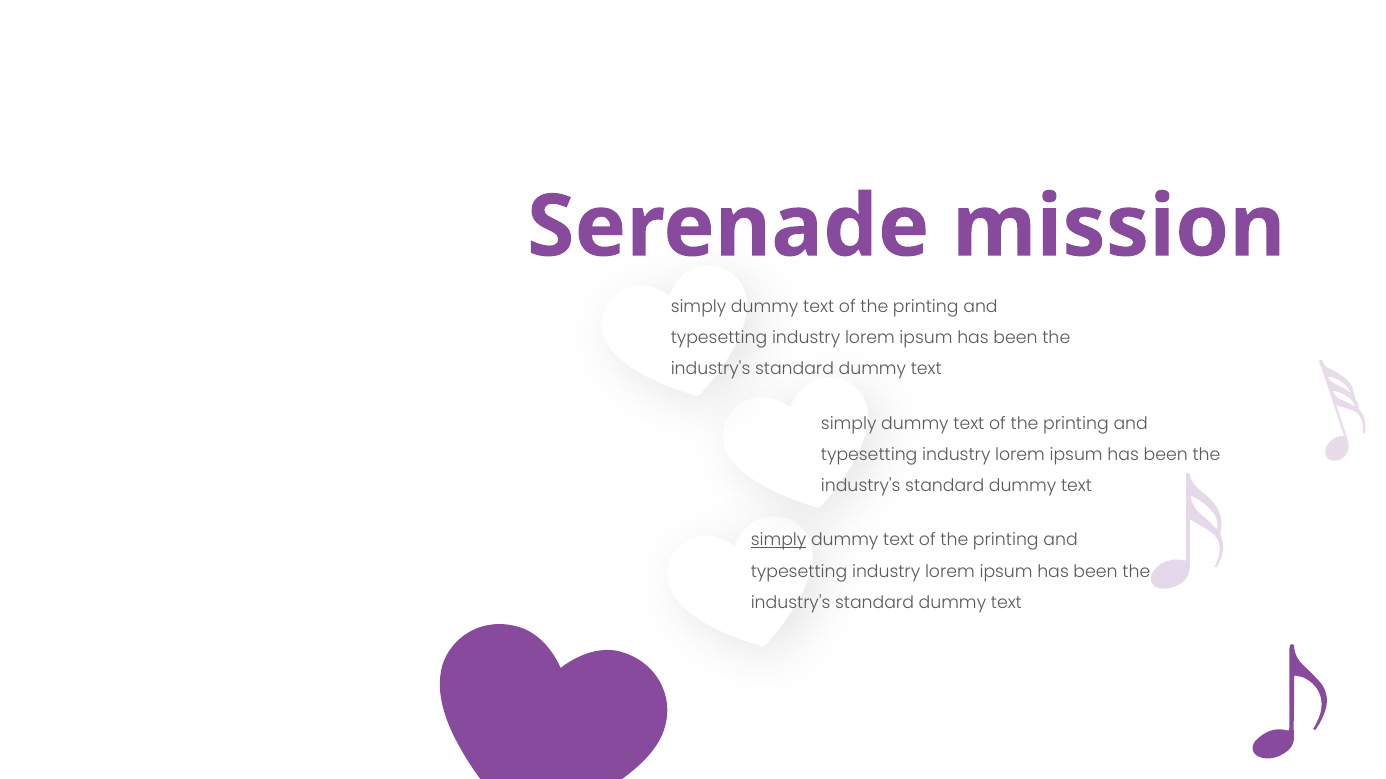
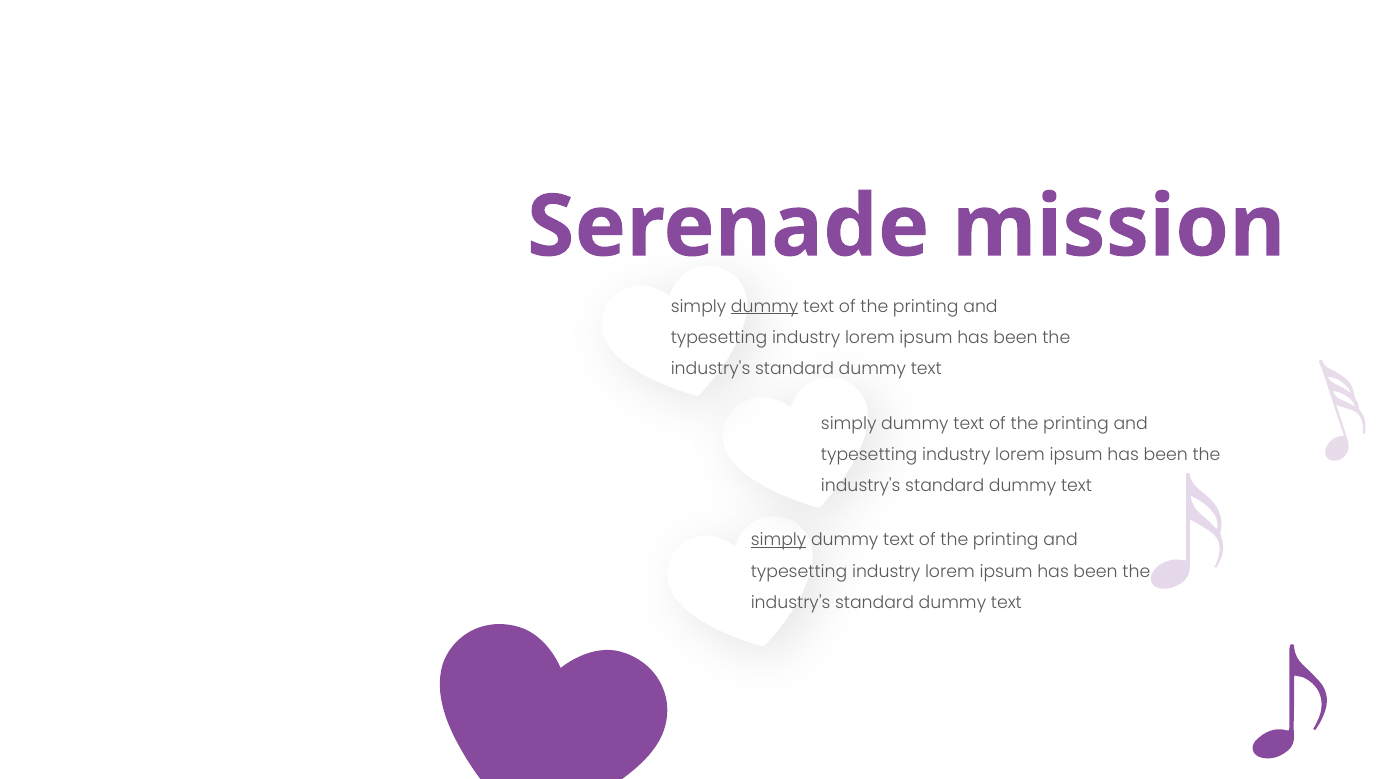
dummy at (765, 307) underline: none -> present
